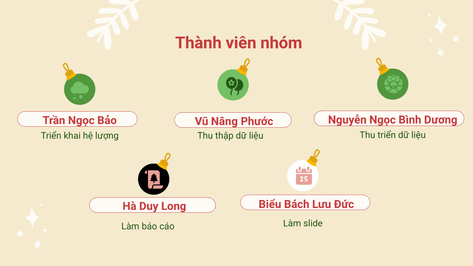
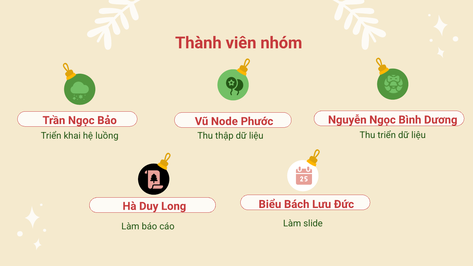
Nâng: Nâng -> Node
lượng: lượng -> luồng
